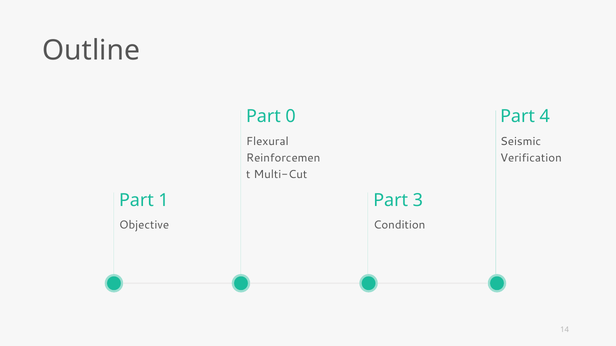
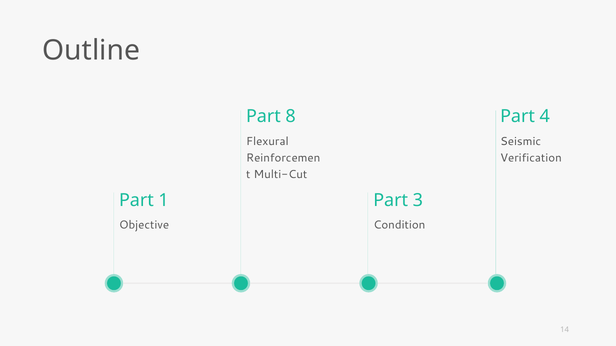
0: 0 -> 8
